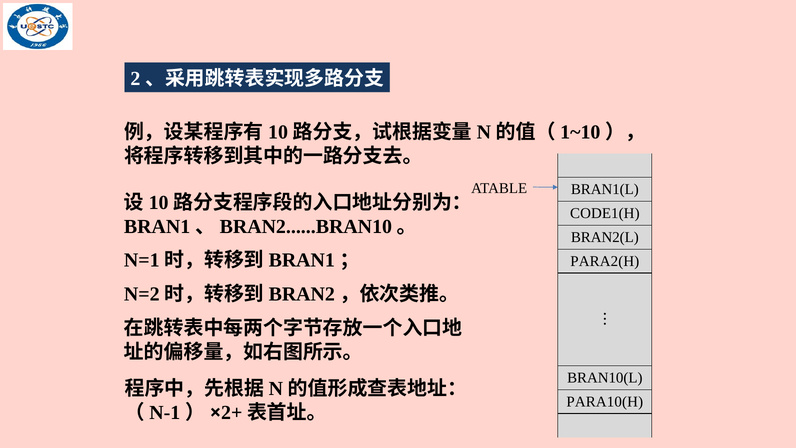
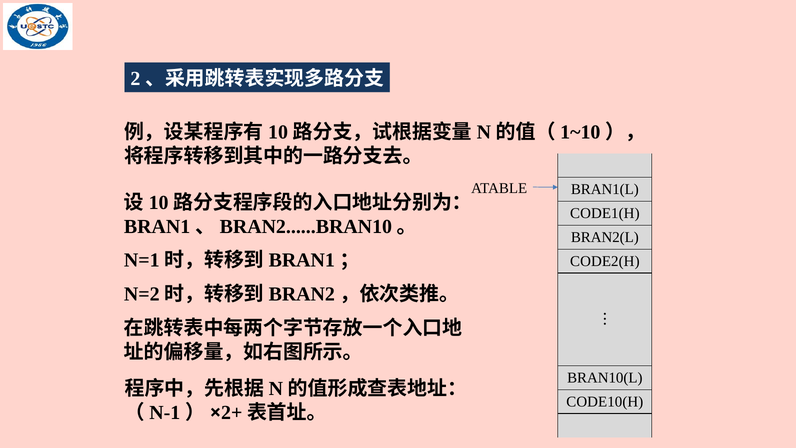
PARA2(H: PARA2(H -> CODE2(H
PARA10(H: PARA10(H -> CODE10(H
